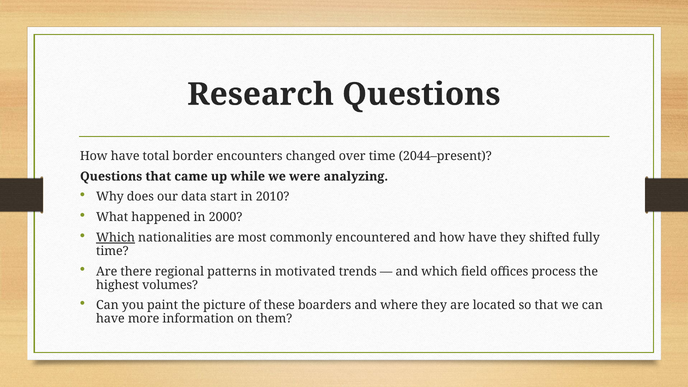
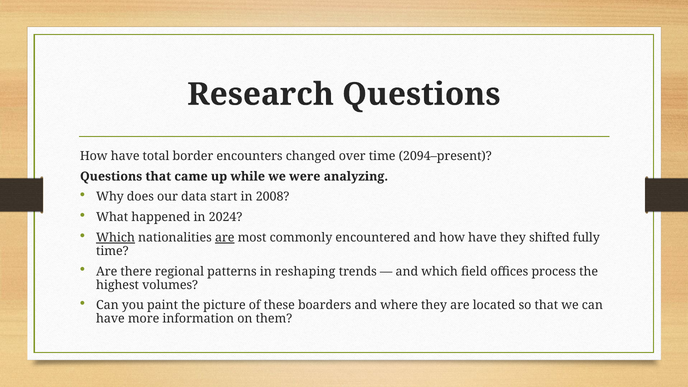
2044–present: 2044–present -> 2094–present
2010: 2010 -> 2008
2000: 2000 -> 2024
are at (225, 238) underline: none -> present
motivated: motivated -> reshaping
